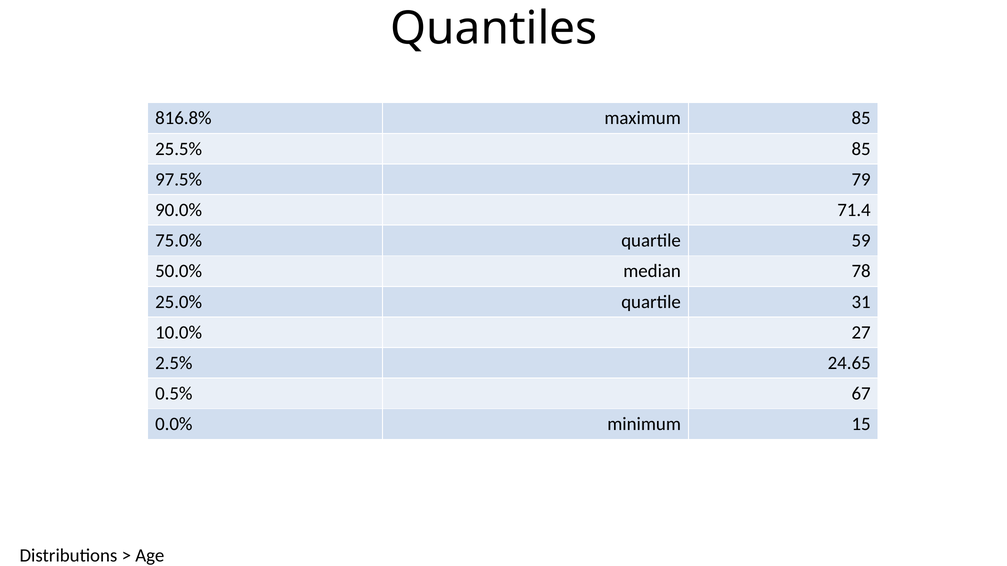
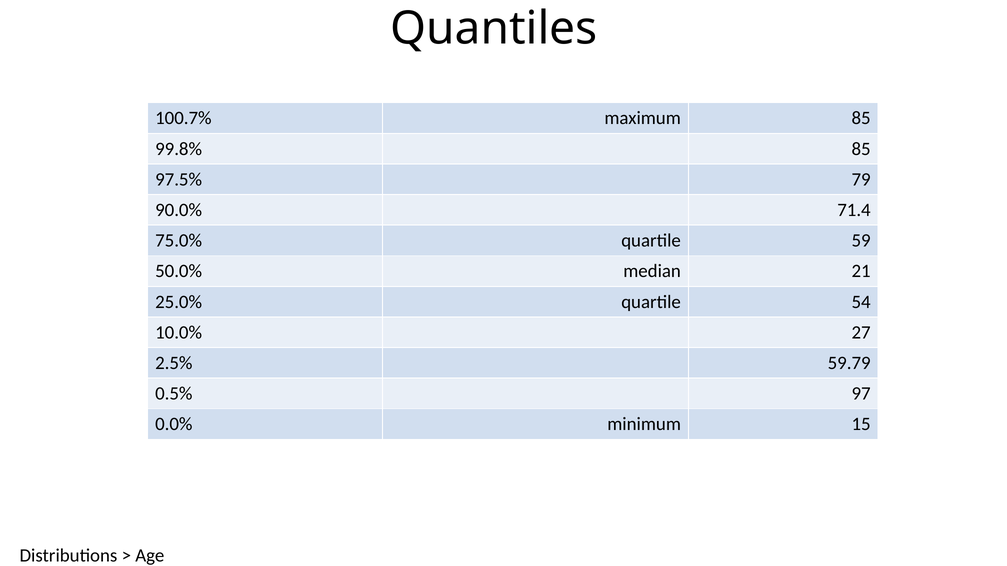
816.8%: 816.8% -> 100.7%
25.5%: 25.5% -> 99.8%
78: 78 -> 21
31: 31 -> 54
24.65: 24.65 -> 59.79
67: 67 -> 97
